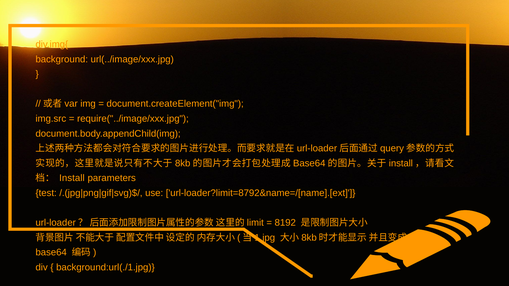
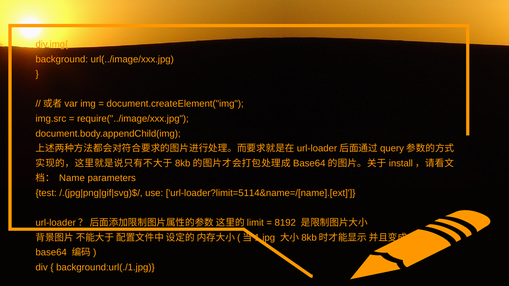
Install at (72, 178): Install -> Name
url-loader?limit=8792&name=/[name].[ext: url-loader?limit=8792&name=/[name].[ext -> url-loader?limit=5114&name=/[name].[ext
